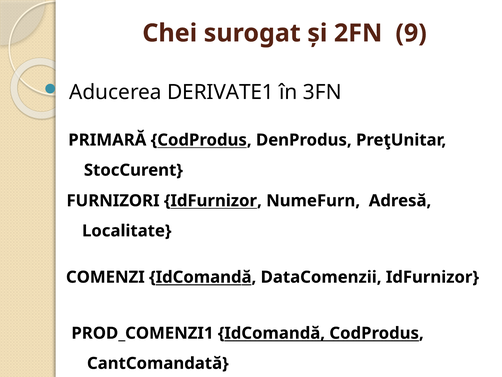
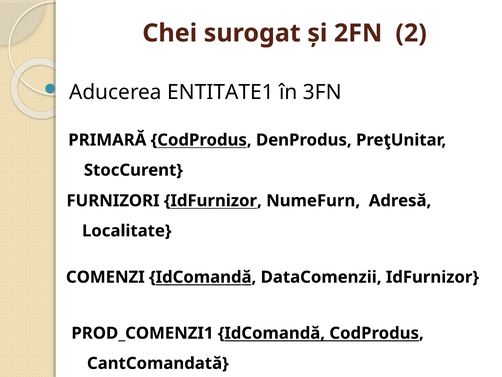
9: 9 -> 2
DERIVATE1: DERIVATE1 -> ENTITATE1
